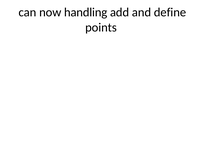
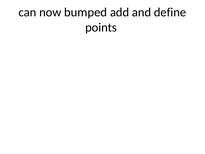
handling: handling -> bumped
